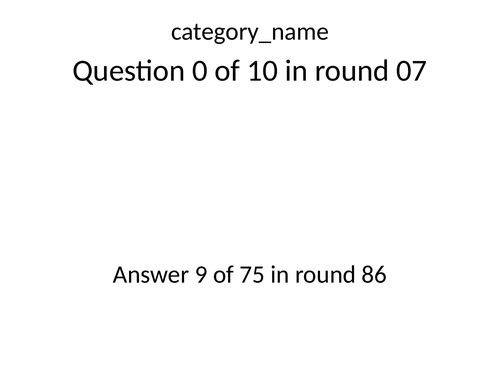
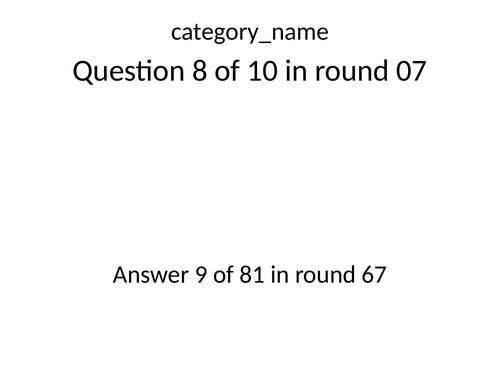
0: 0 -> 8
75: 75 -> 81
86: 86 -> 67
